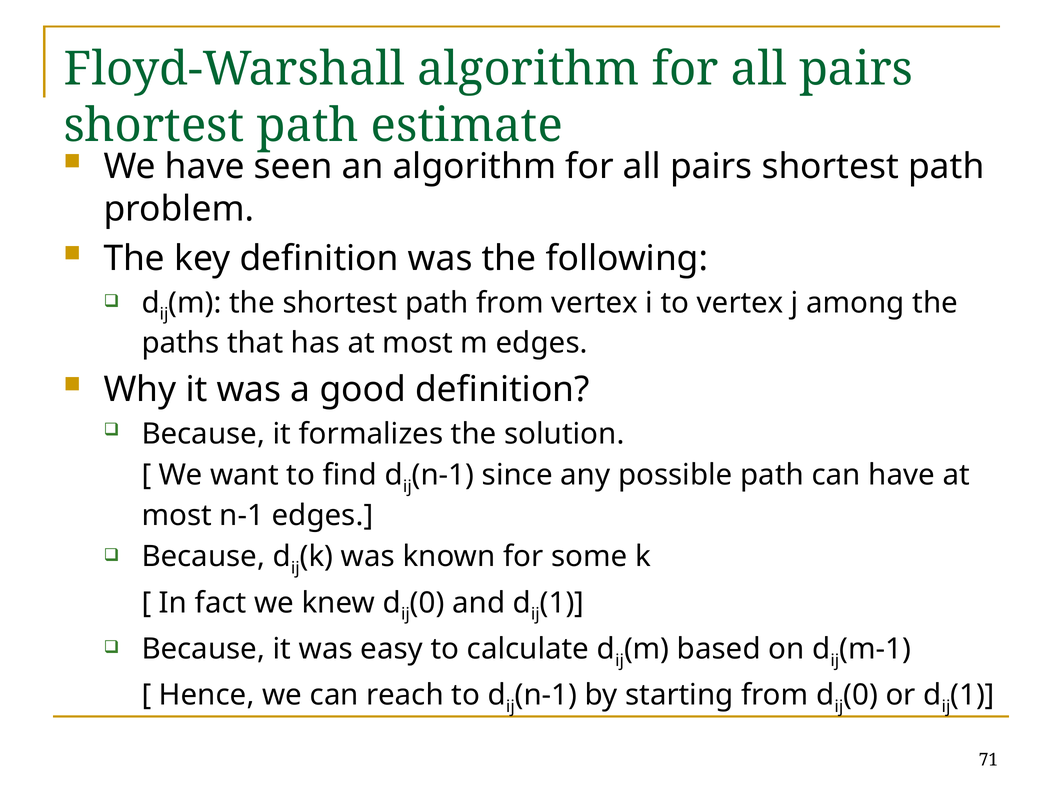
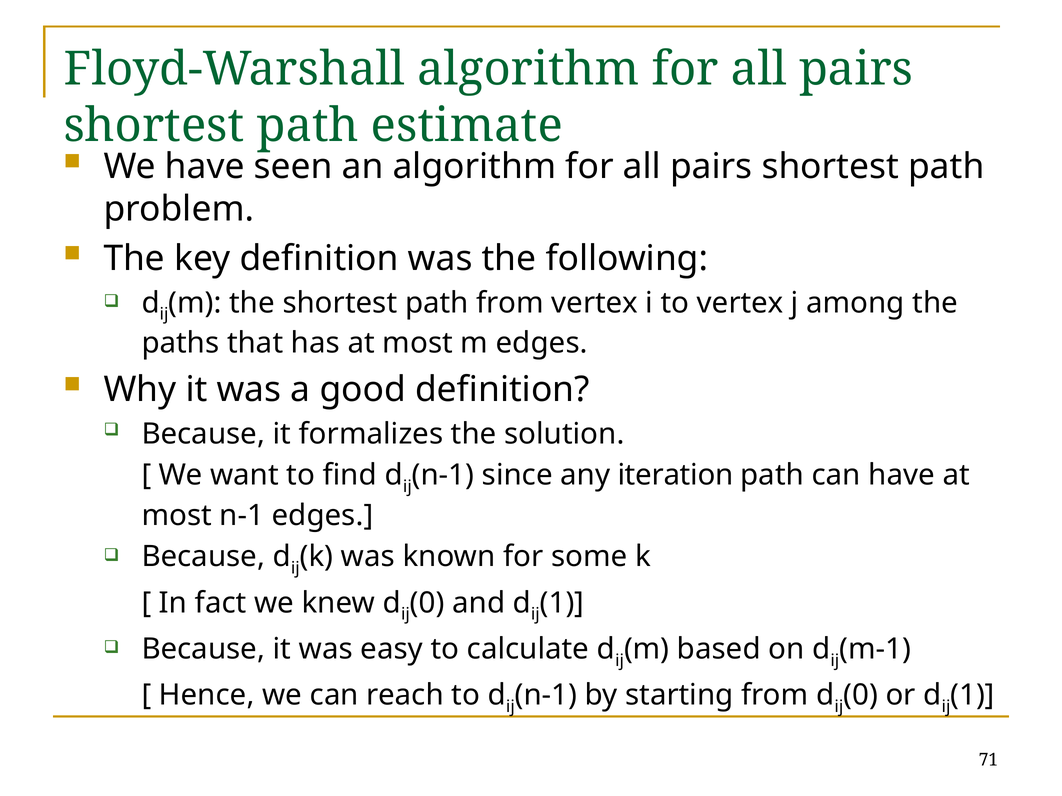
possible: possible -> iteration
